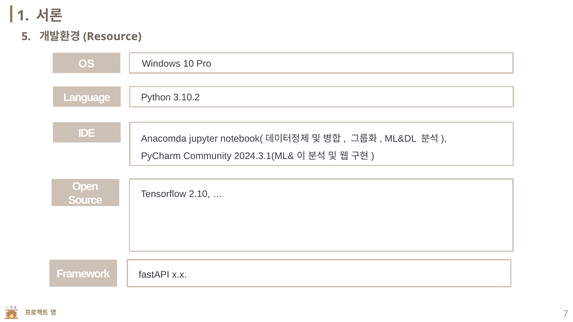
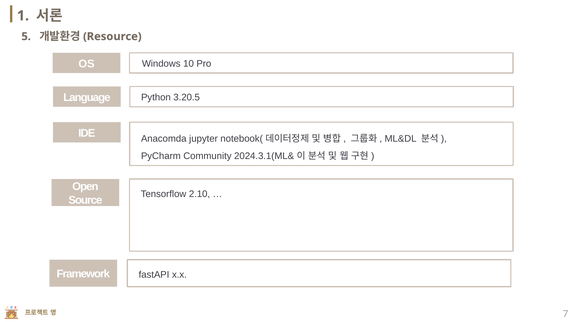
3.10.2: 3.10.2 -> 3.20.5
